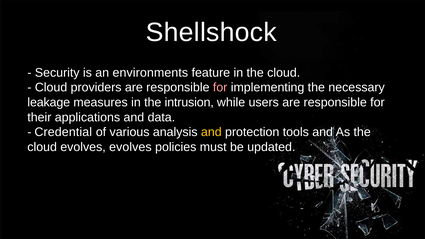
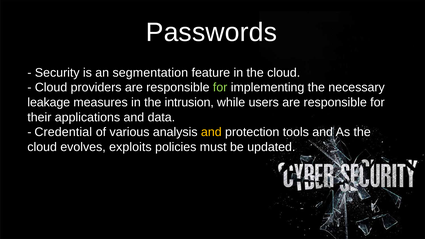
Shellshock: Shellshock -> Passwords
environments: environments -> segmentation
for at (220, 88) colour: pink -> light green
evolves evolves: evolves -> exploits
